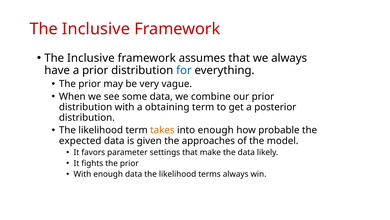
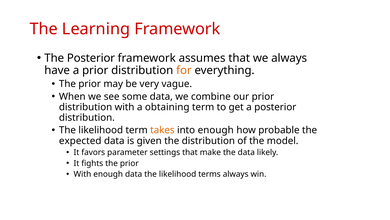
Inclusive at (96, 29): Inclusive -> Learning
Inclusive at (91, 58): Inclusive -> Posterior
for colour: blue -> orange
the approaches: approaches -> distribution
